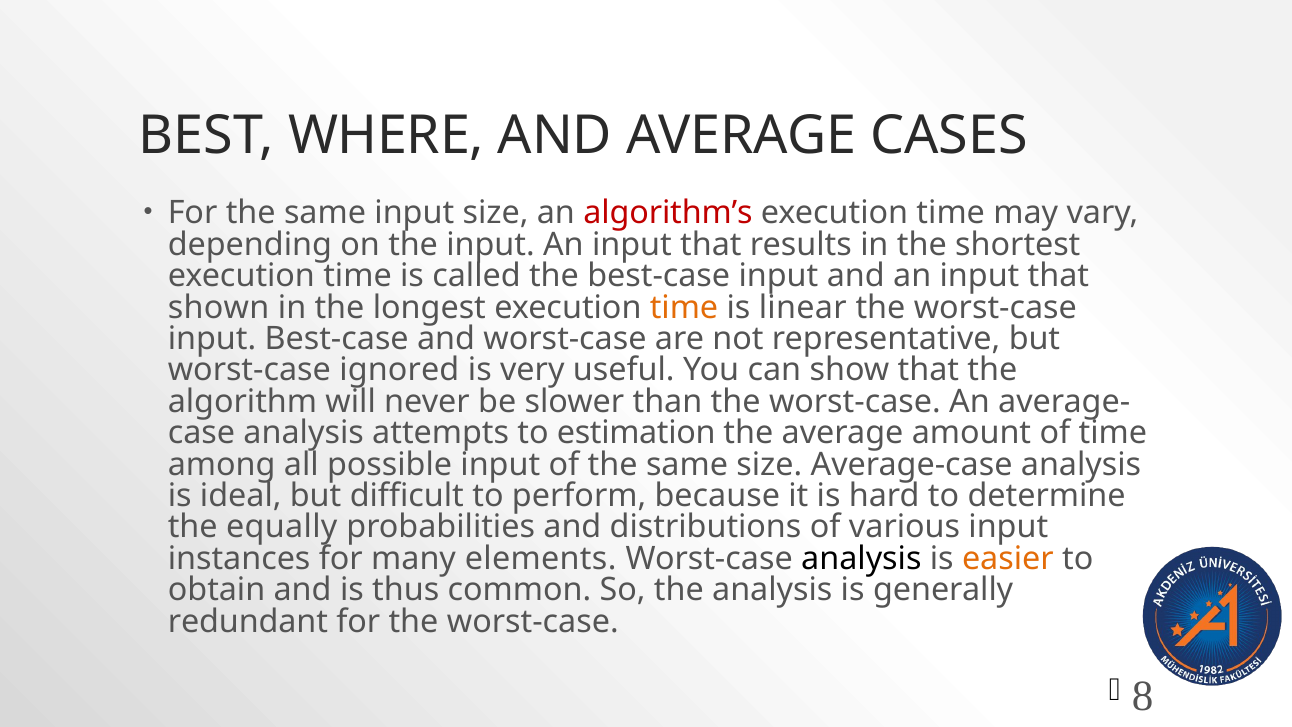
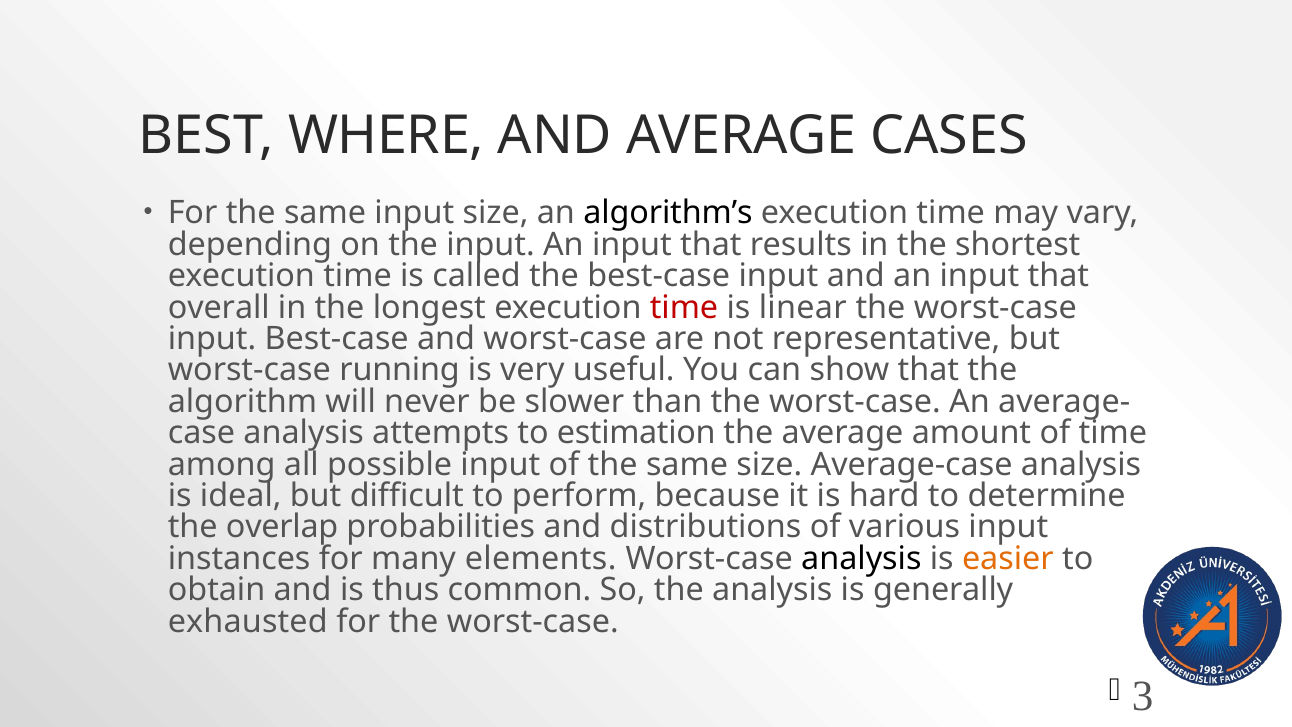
algorithm’s colour: red -> black
shown: shown -> overall
time at (684, 307) colour: orange -> red
ignored: ignored -> running
equally: equally -> overlap
redundant: redundant -> exhausted
8: 8 -> 3
